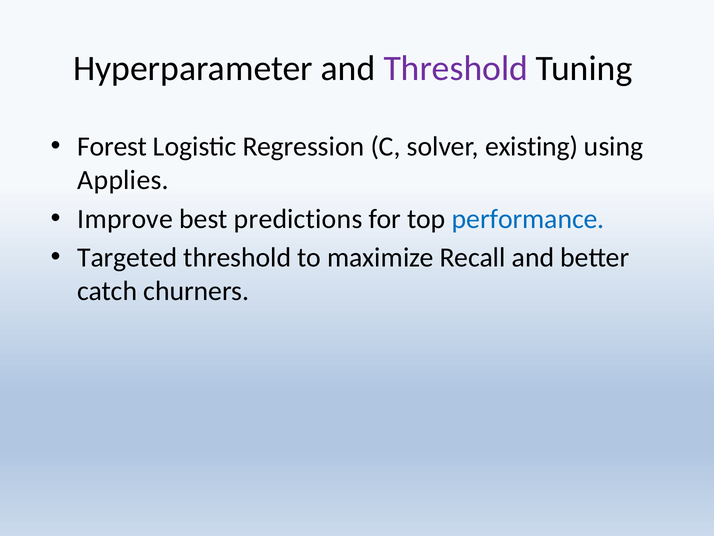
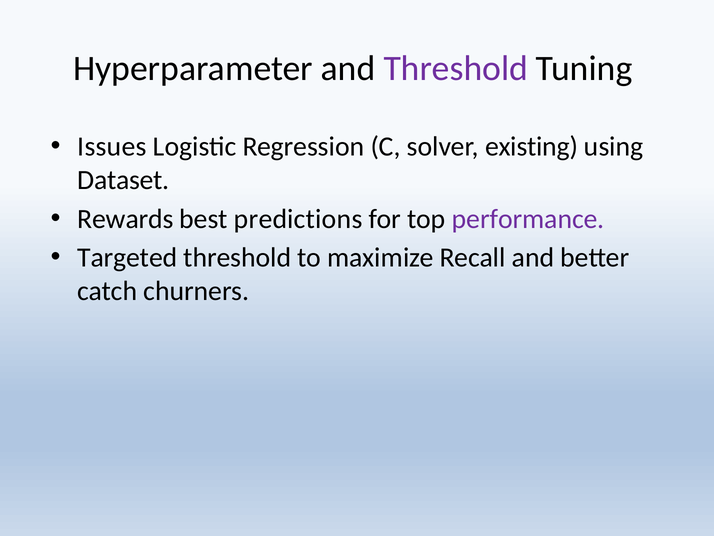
Forest: Forest -> Issues
Applies: Applies -> Dataset
Improve: Improve -> Rewards
performance colour: blue -> purple
